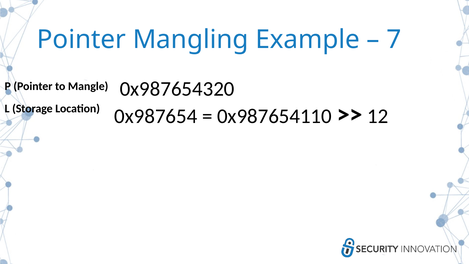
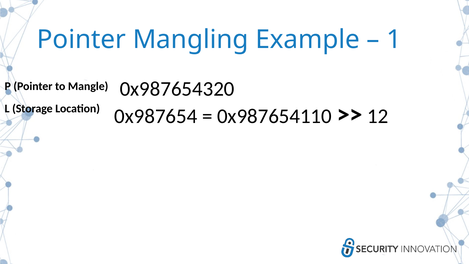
7: 7 -> 1
